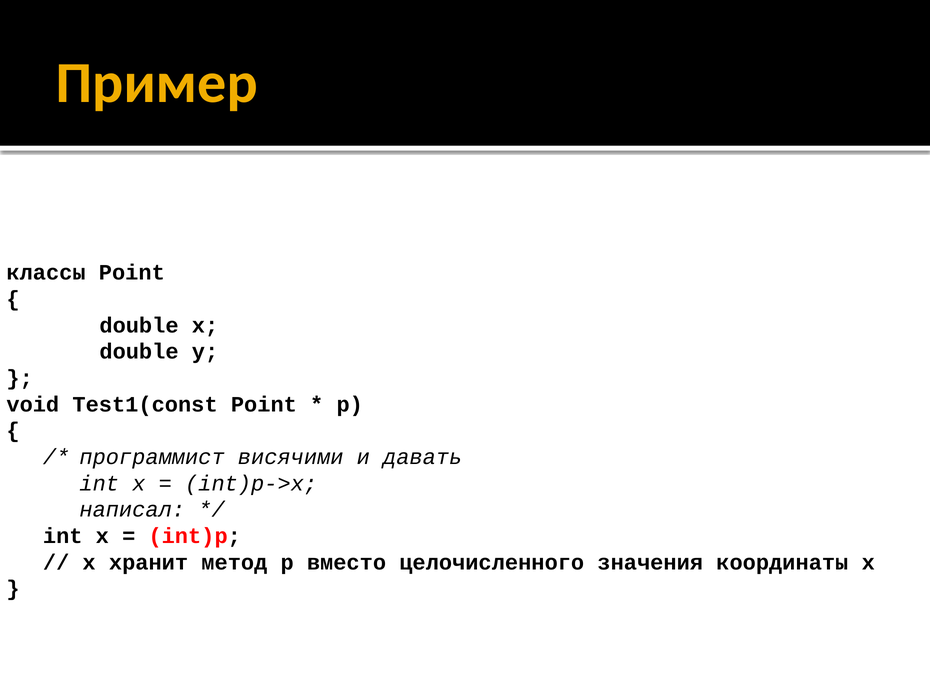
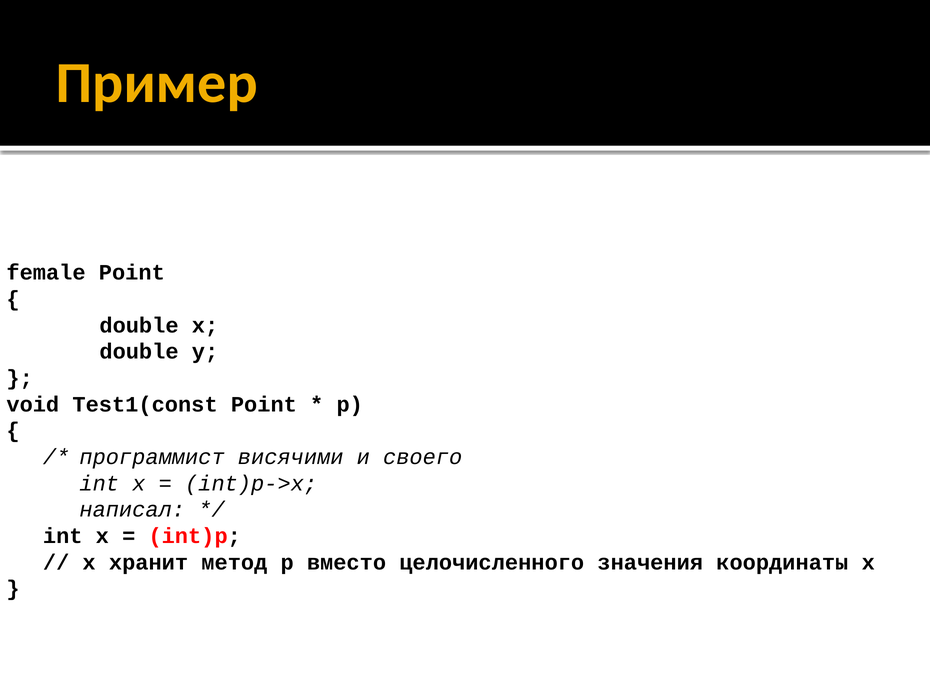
классы: классы -> female
давать: давать -> своего
